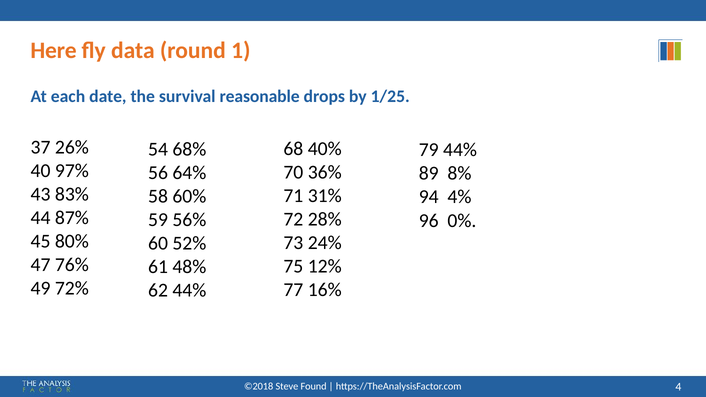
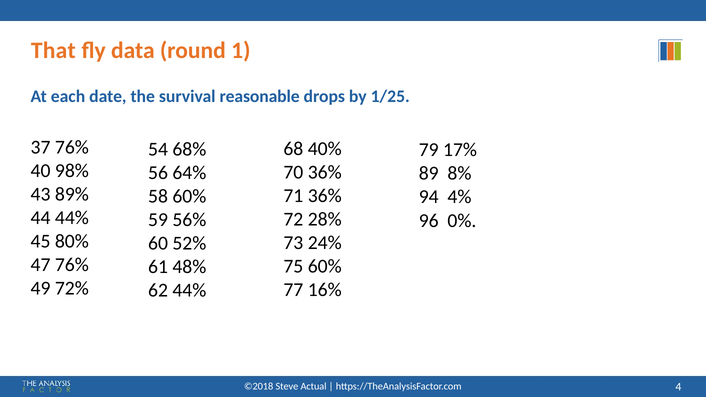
Here: Here -> That
37 26%: 26% -> 76%
79 44%: 44% -> 17%
97%: 97% -> 98%
83%: 83% -> 89%
71 31%: 31% -> 36%
44 87%: 87% -> 44%
75 12%: 12% -> 60%
Found: Found -> Actual
